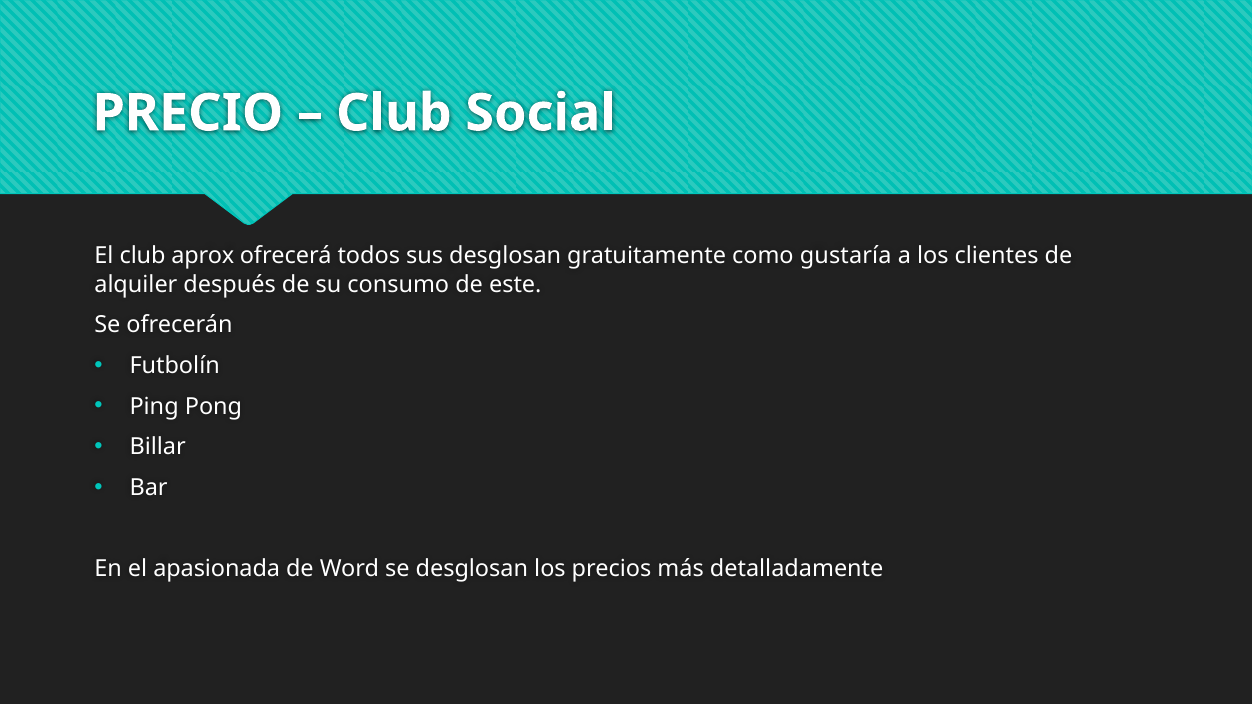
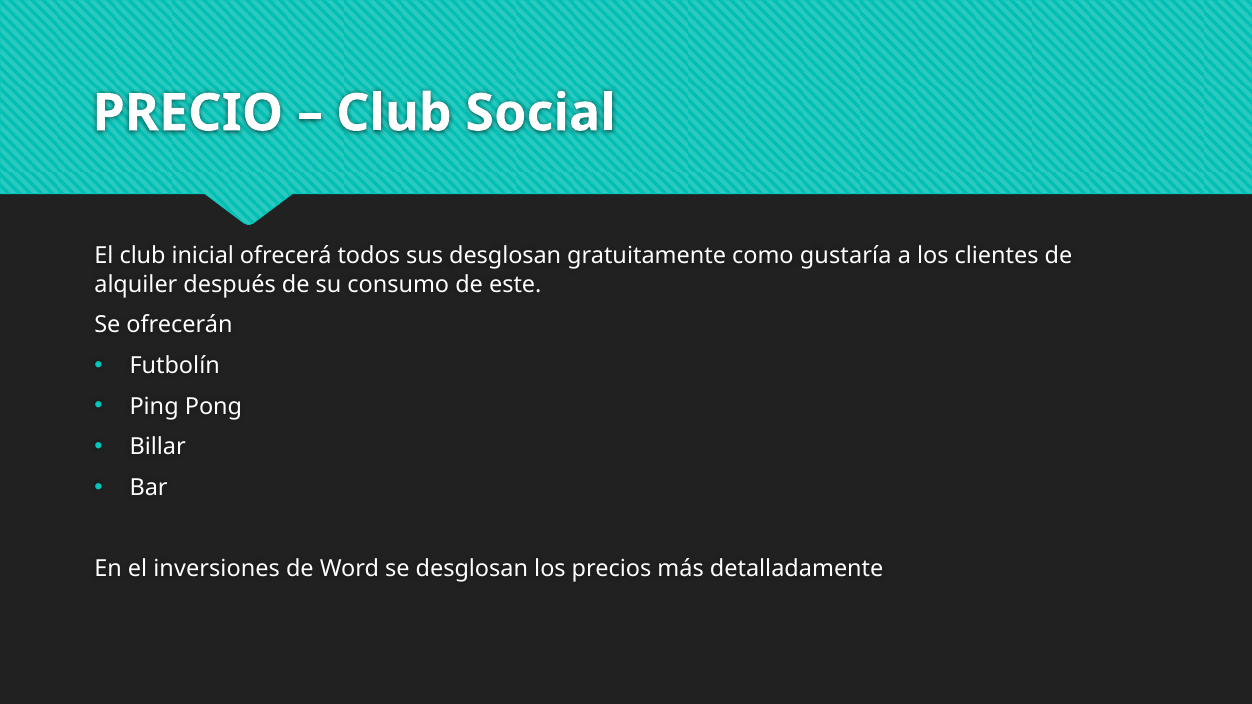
aprox: aprox -> inicial
apasionada: apasionada -> inversiones
